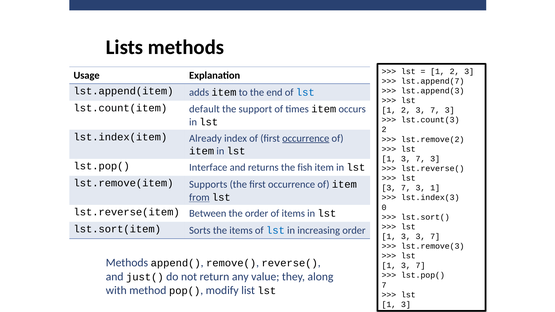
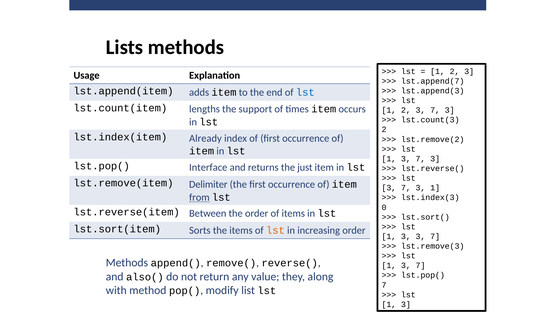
default: default -> lengths
occurrence at (306, 138) underline: present -> none
fish: fish -> just
Supports: Supports -> Delimiter
lst at (275, 230) colour: blue -> orange
just(: just( -> also(
